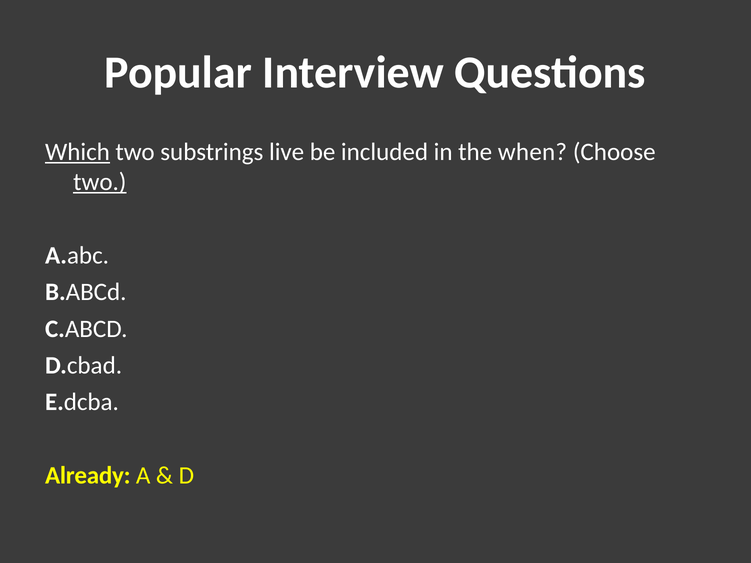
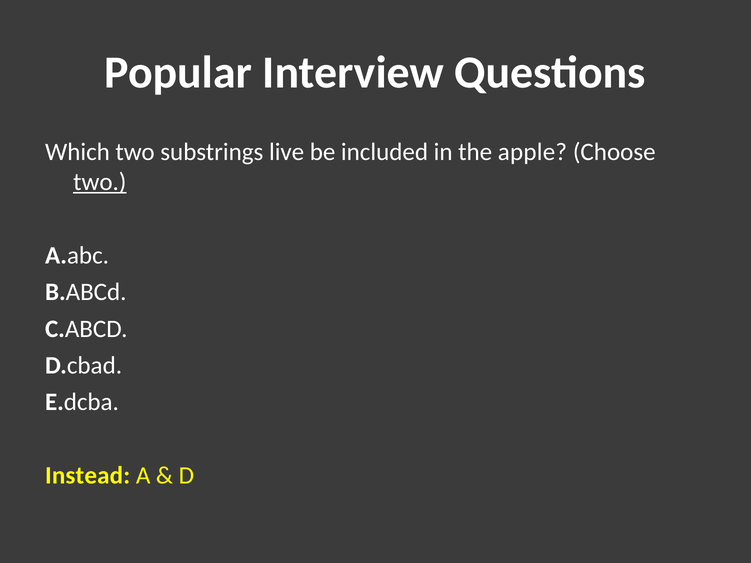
Which underline: present -> none
when: when -> apple
Already: Already -> Instead
